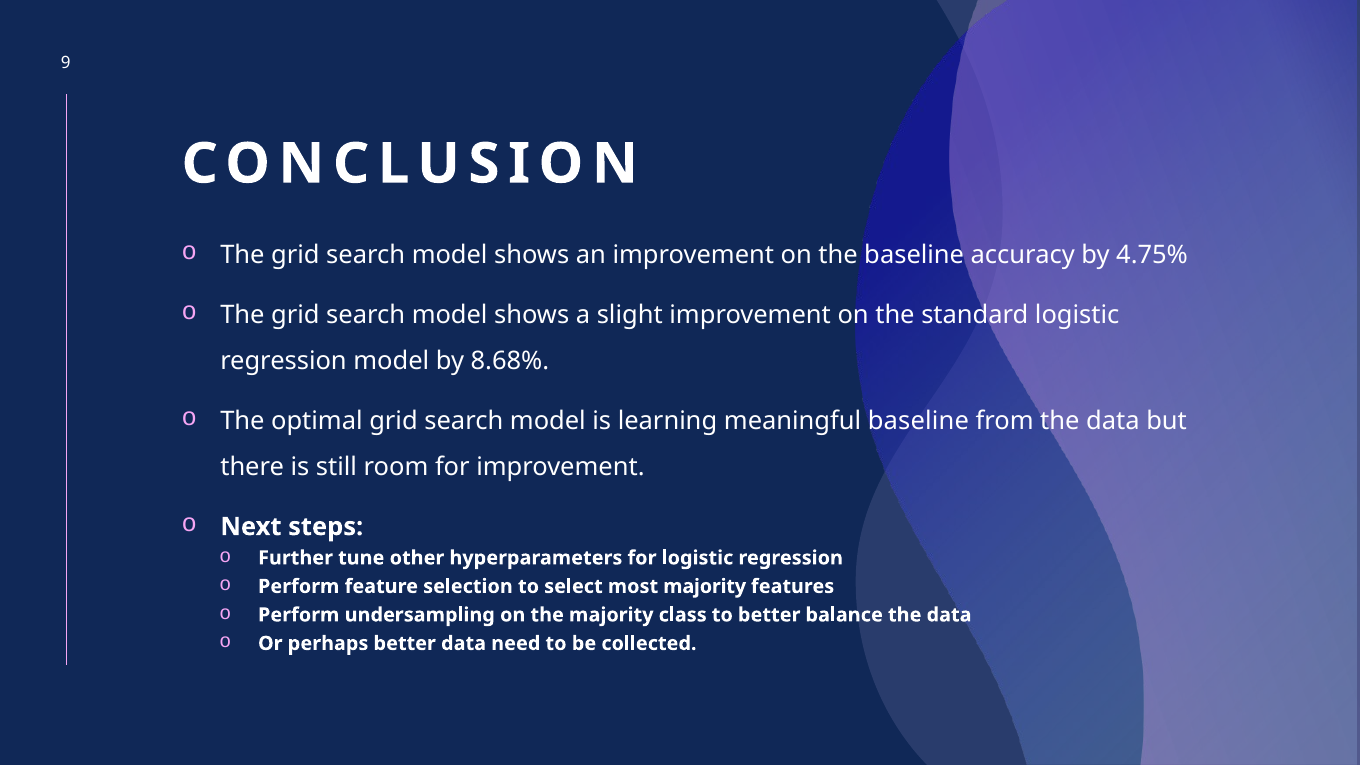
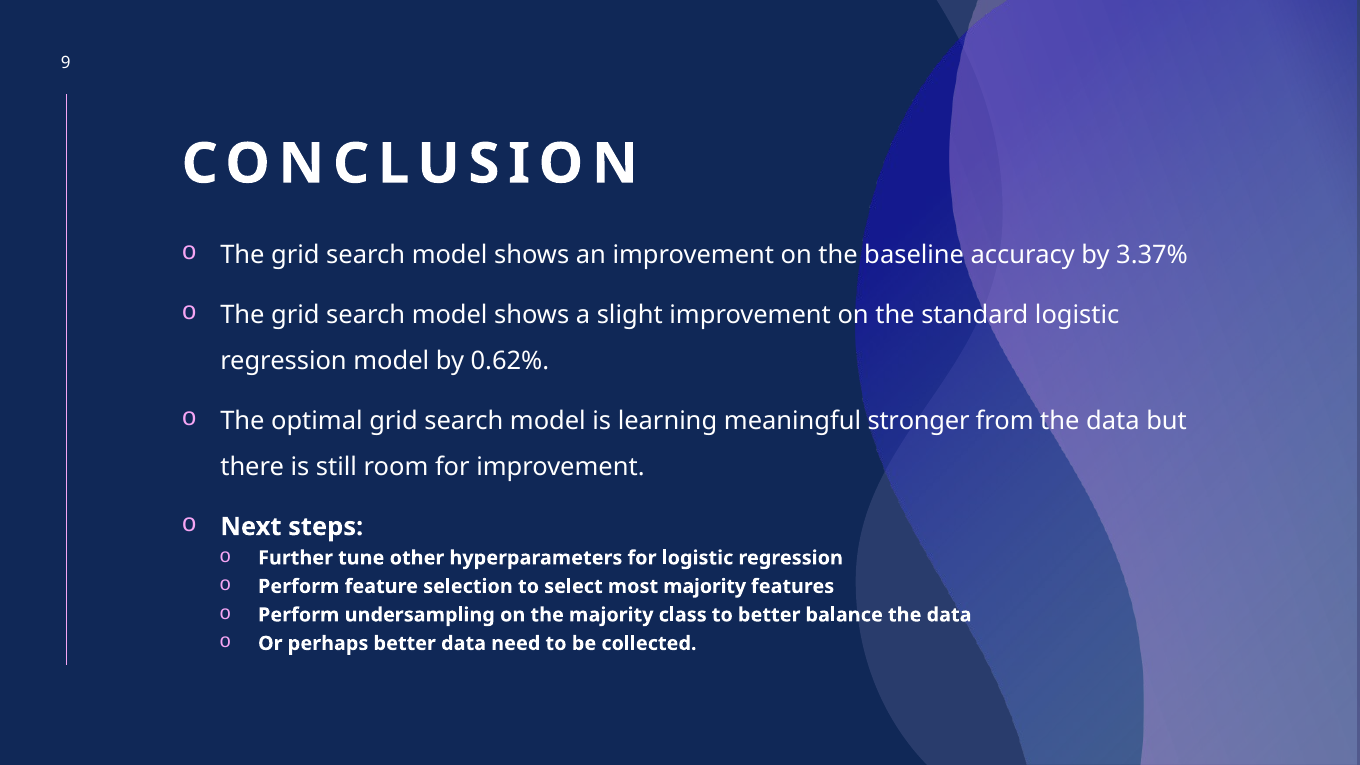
4.75%: 4.75% -> 3.37%
8.68%: 8.68% -> 0.62%
meaningful baseline: baseline -> stronger
